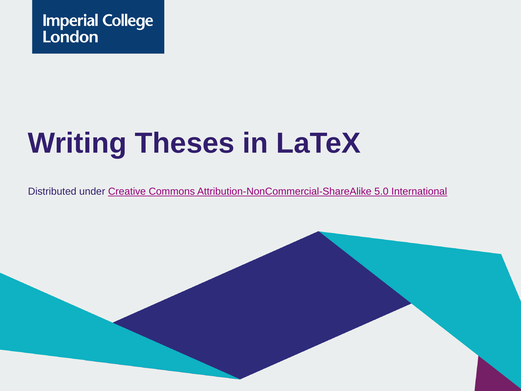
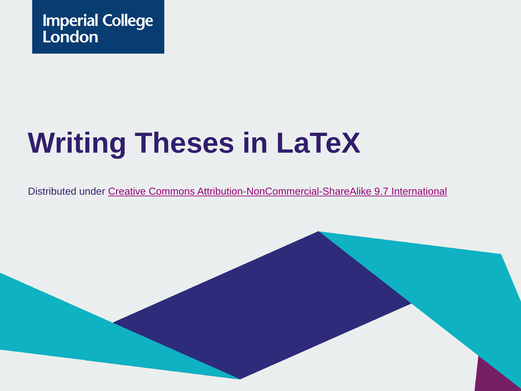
5.0: 5.0 -> 9.7
